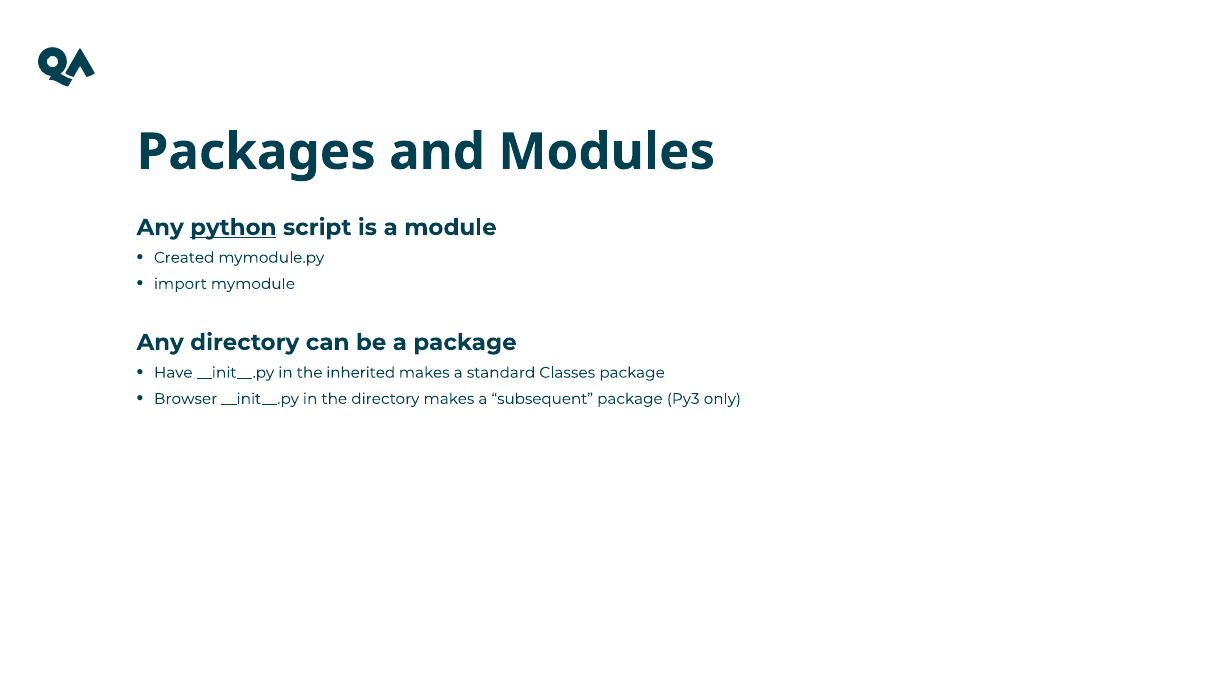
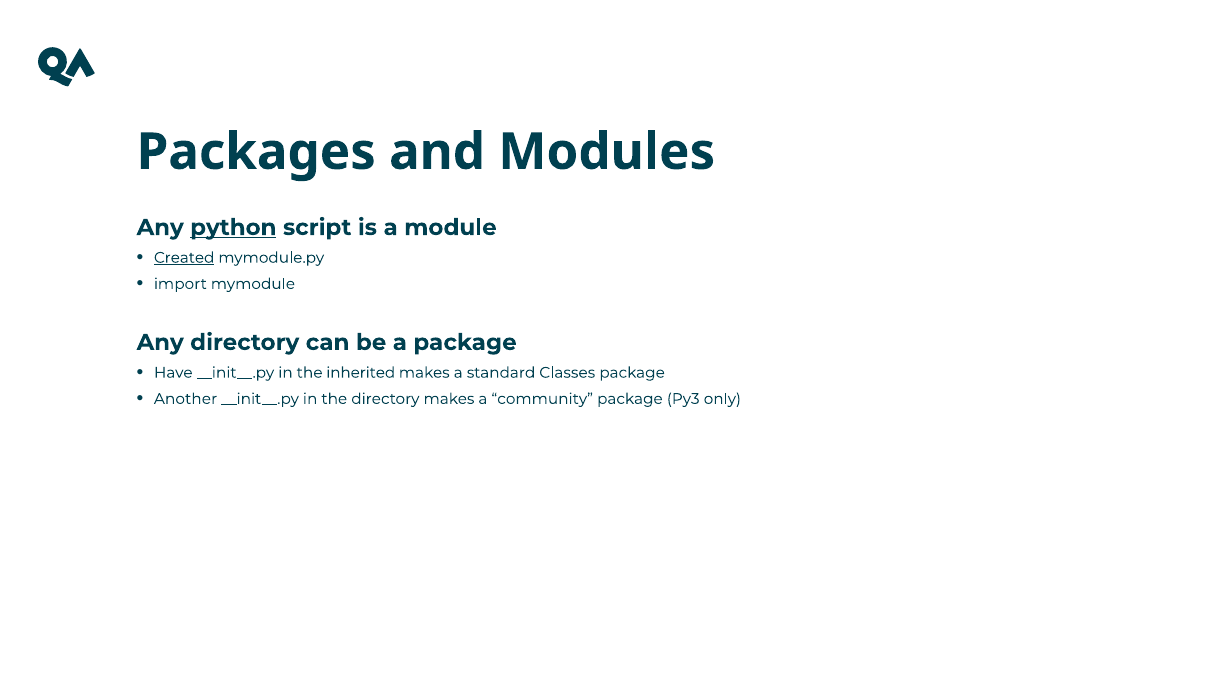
Created underline: none -> present
Browser: Browser -> Another
subsequent: subsequent -> community
